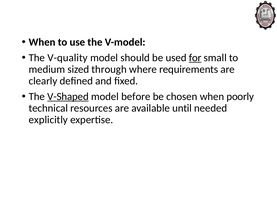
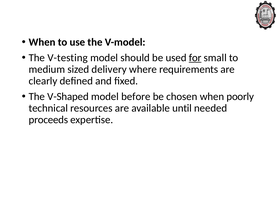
V-quality: V-quality -> V-testing
through: through -> delivery
V-Shaped underline: present -> none
explicitly: explicitly -> proceeds
